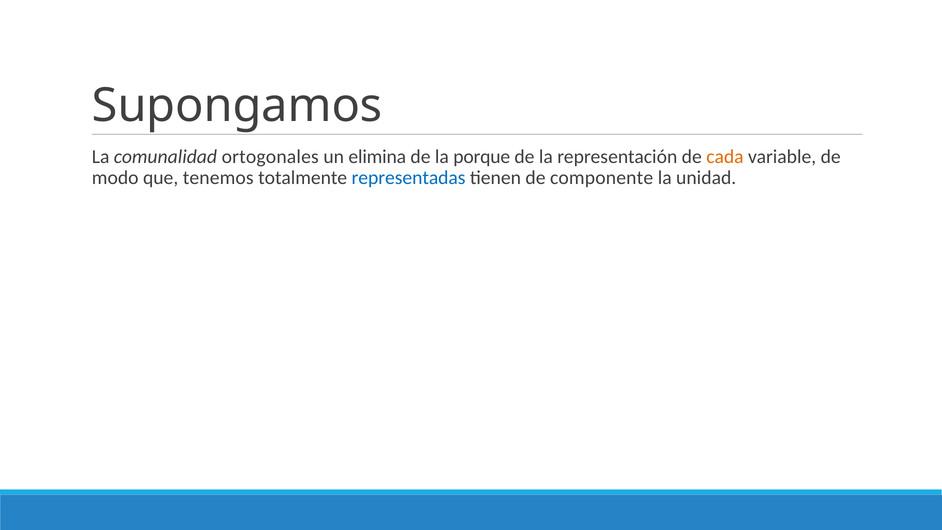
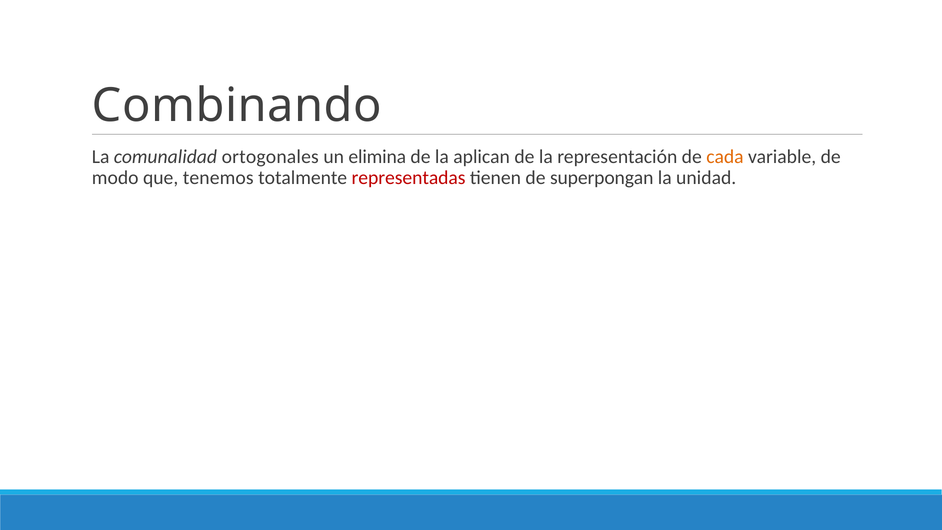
Supongamos: Supongamos -> Combinando
porque: porque -> aplican
representadas colour: blue -> red
componente: componente -> superpongan
